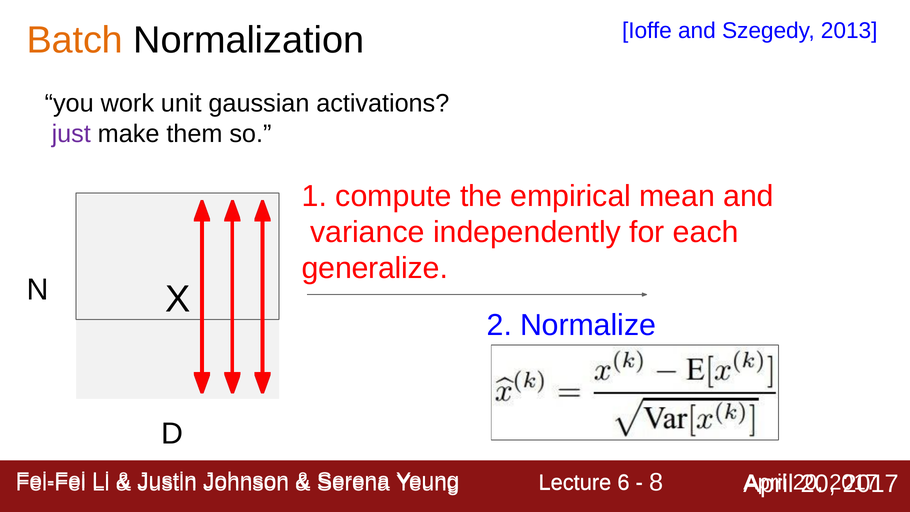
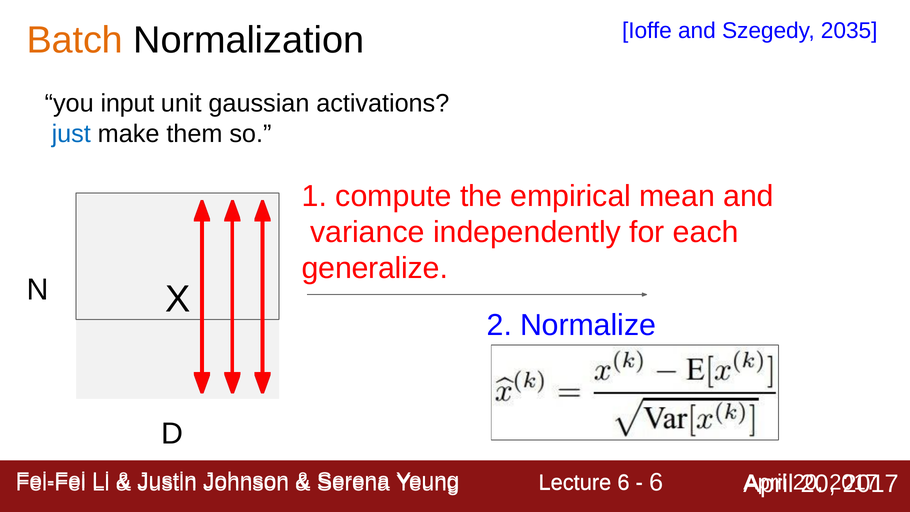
2013: 2013 -> 2035
work: work -> input
just colour: purple -> blue
8 at (656, 482): 8 -> 6
